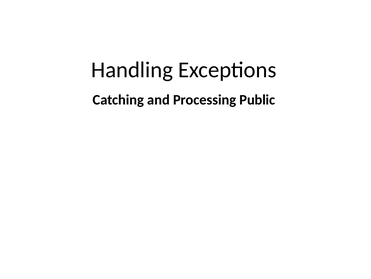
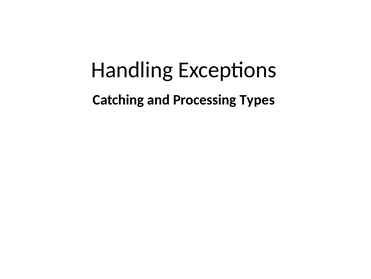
Public: Public -> Types
